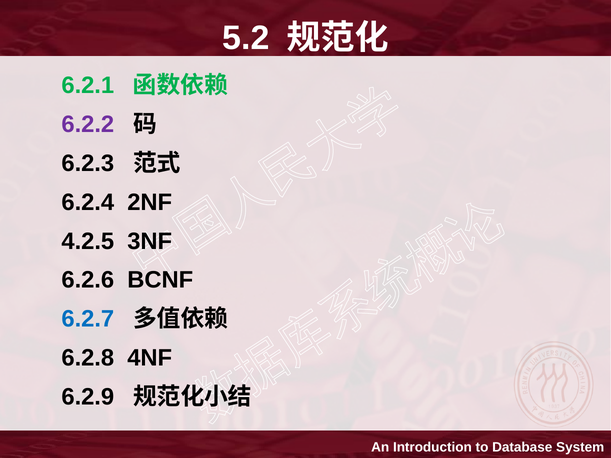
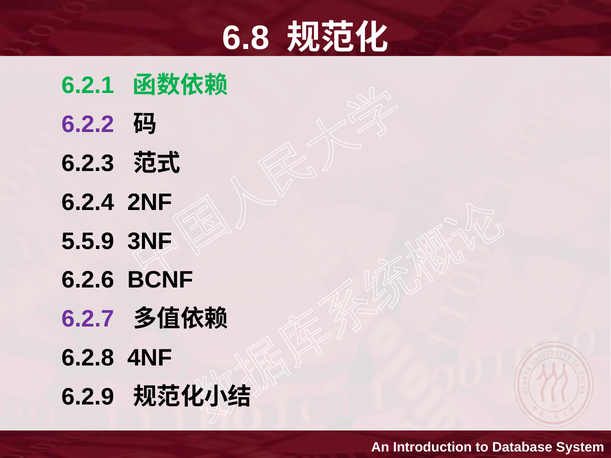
5.2: 5.2 -> 6.8
4.2.5: 4.2.5 -> 5.5.9
6.2.7 colour: blue -> purple
